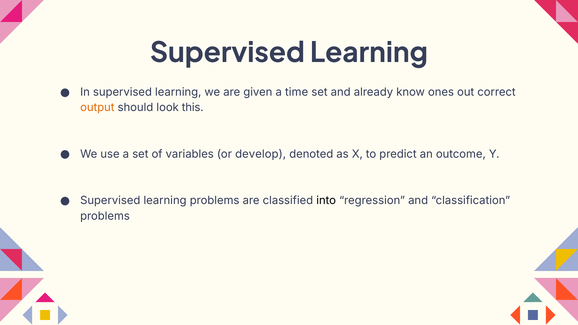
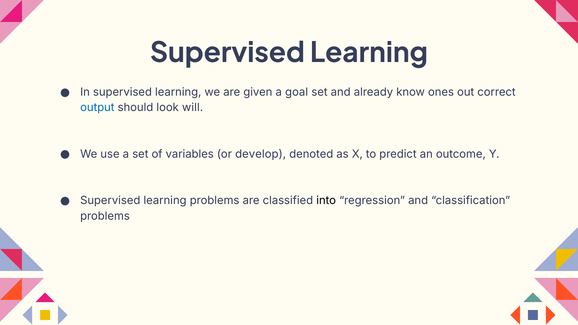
time: time -> goal
output colour: orange -> blue
this: this -> will
